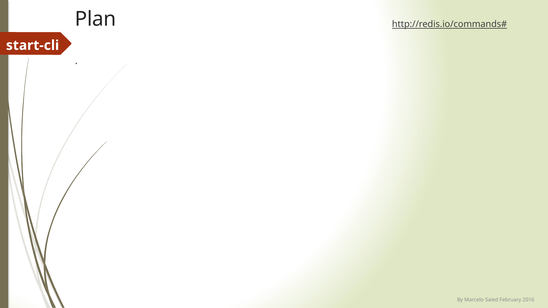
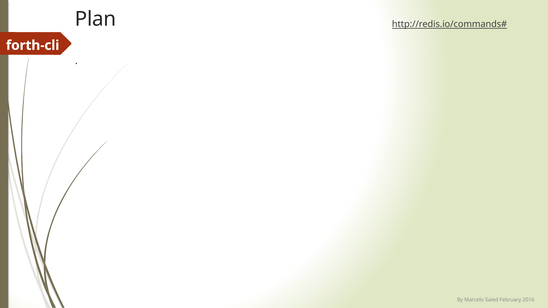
start-cli: start-cli -> forth-cli
